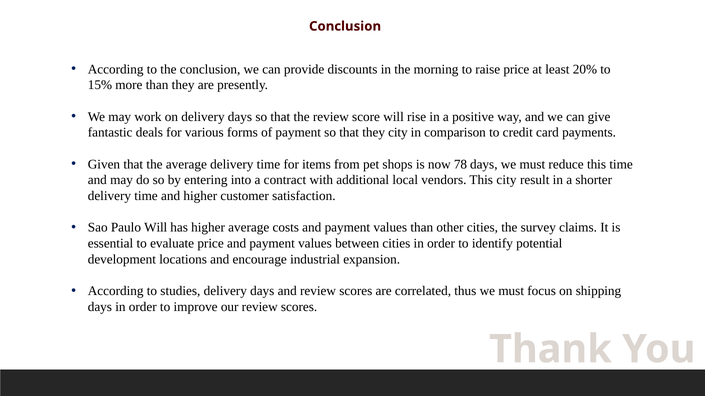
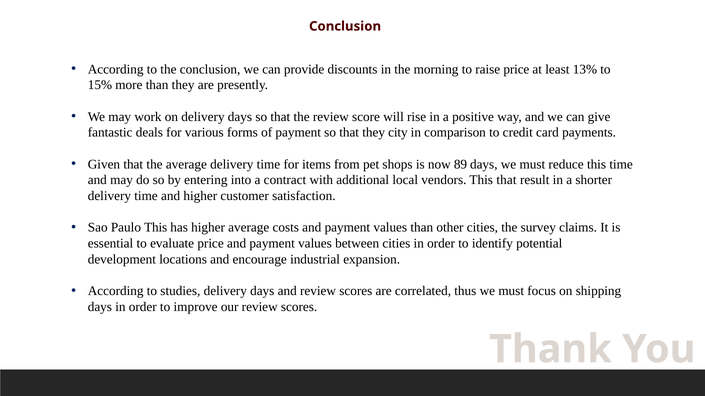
20%: 20% -> 13%
78: 78 -> 89
This city: city -> that
Paulo Will: Will -> This
